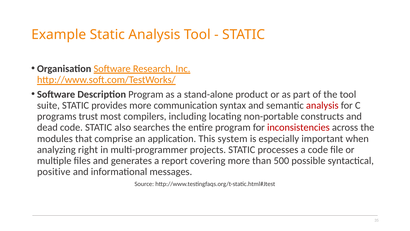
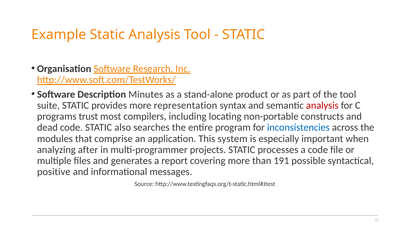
Description Program: Program -> Minutes
communication: communication -> representation
inconsistencies colour: red -> blue
right: right -> after
500: 500 -> 191
